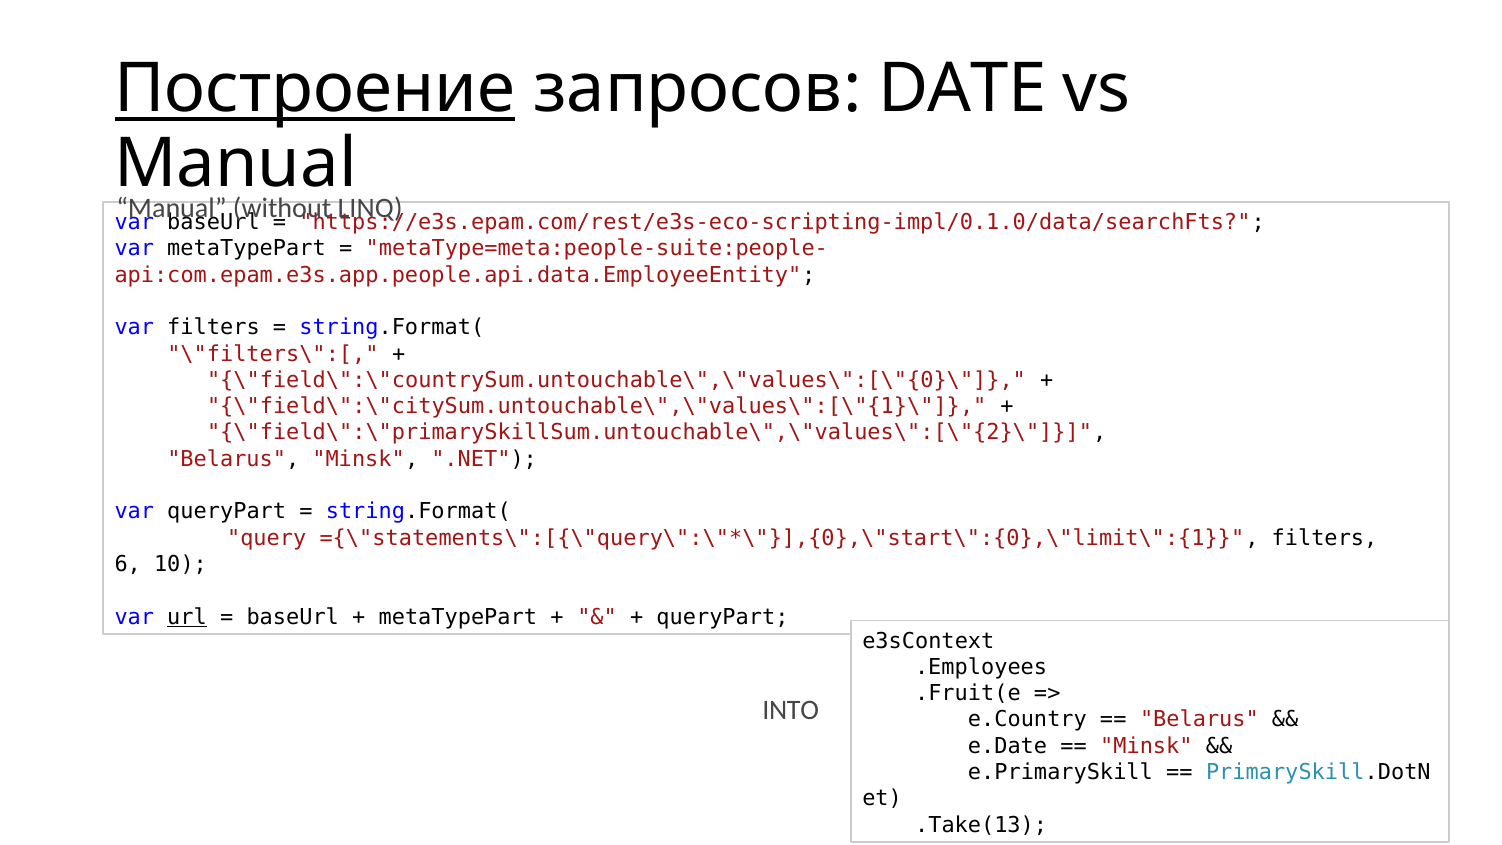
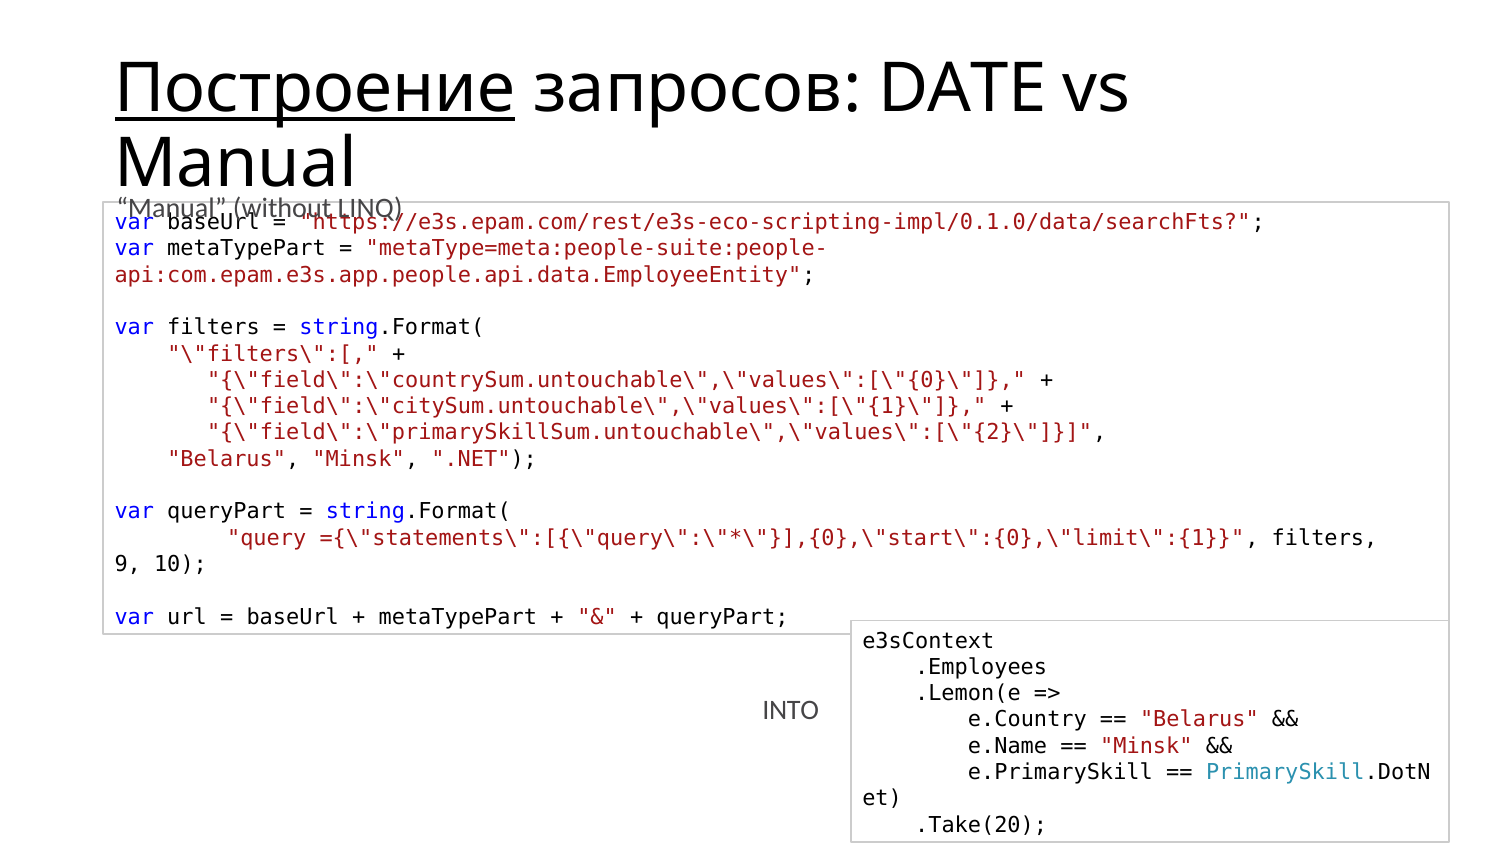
6: 6 -> 9
url underline: present -> none
.Fruit(e: .Fruit(e -> .Lemon(e
e.Date: e.Date -> e.Name
.Take(13: .Take(13 -> .Take(20
